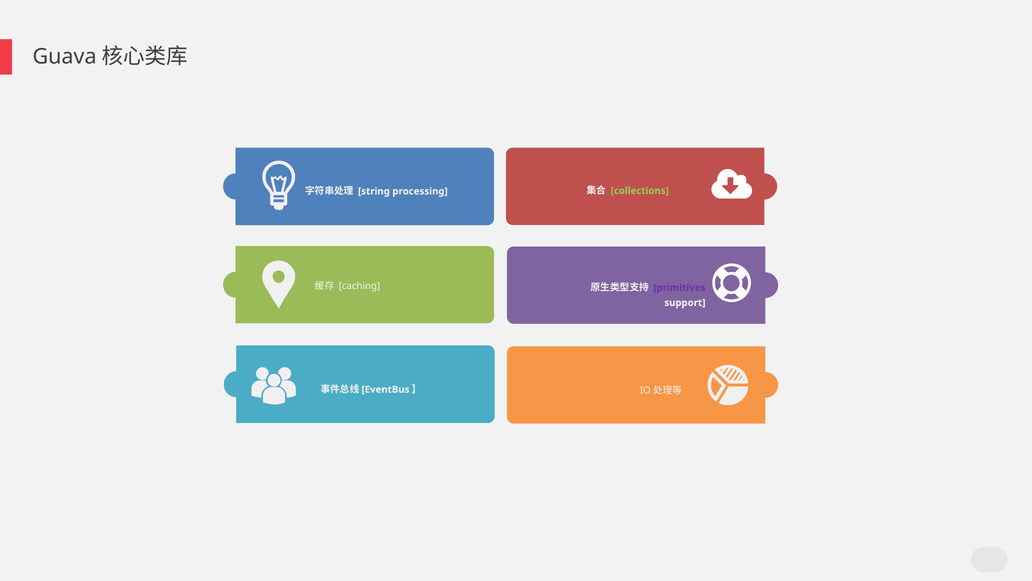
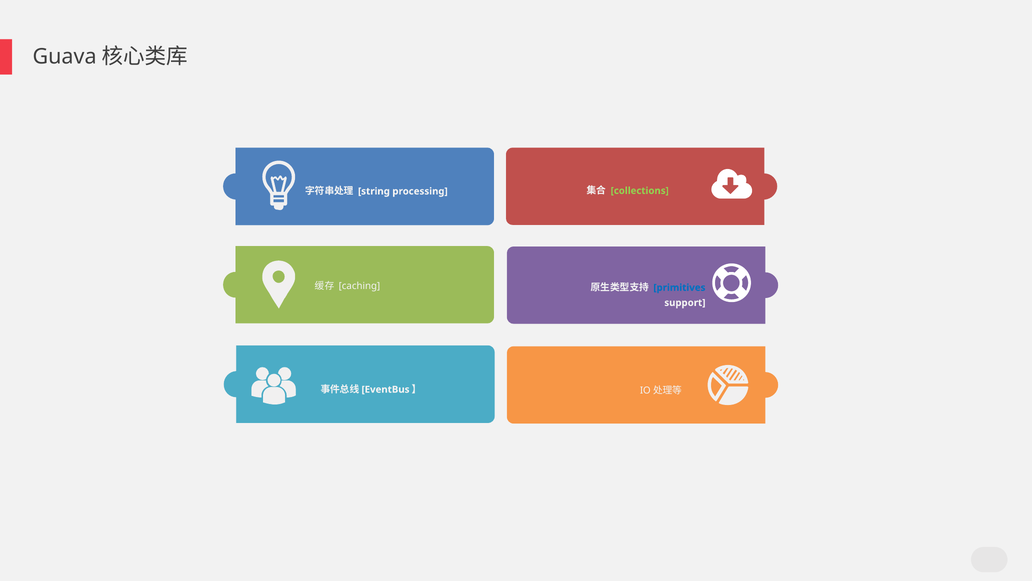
primitives colour: purple -> blue
